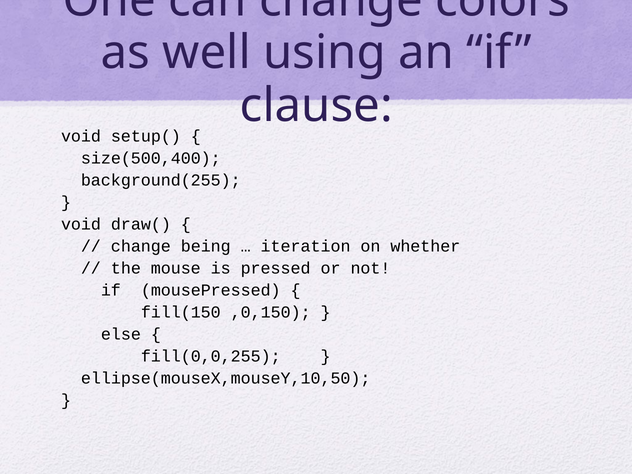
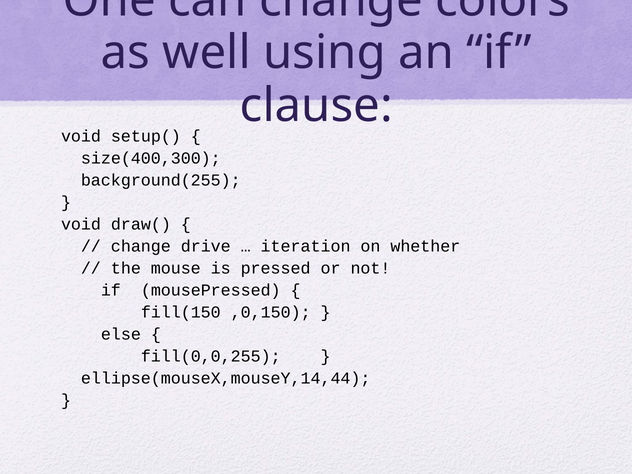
size(500,400: size(500,400 -> size(400,300
being: being -> drive
ellipse(mouseX,mouseY,10,50: ellipse(mouseX,mouseY,10,50 -> ellipse(mouseX,mouseY,14,44
